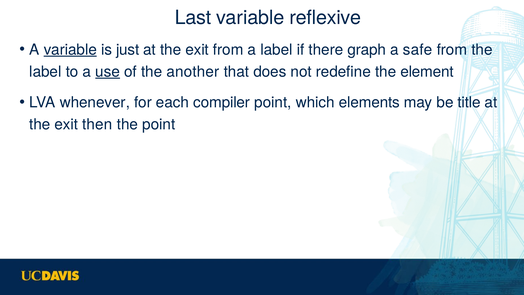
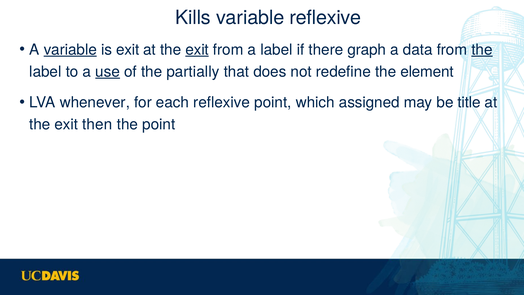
Last: Last -> Kills
is just: just -> exit
exit at (197, 50) underline: none -> present
safe: safe -> data
the at (482, 50) underline: none -> present
another: another -> partially
each compiler: compiler -> reflexive
elements: elements -> assigned
